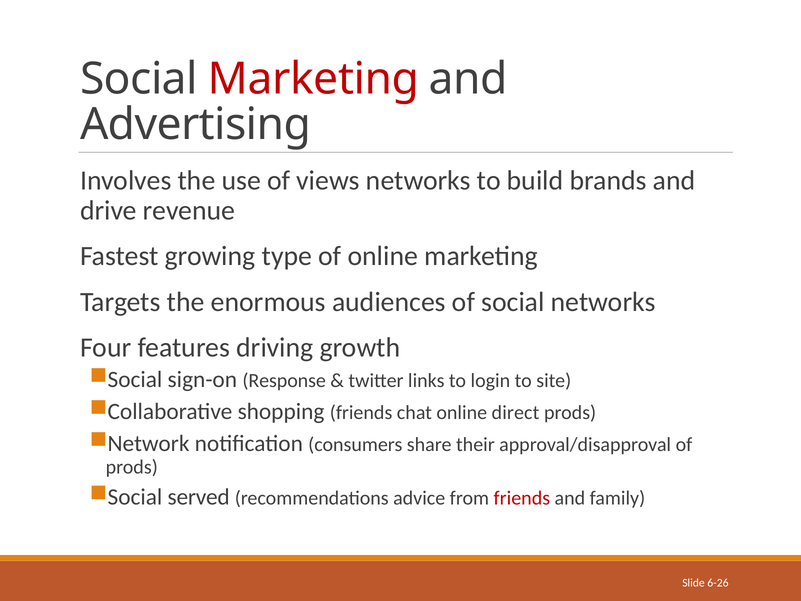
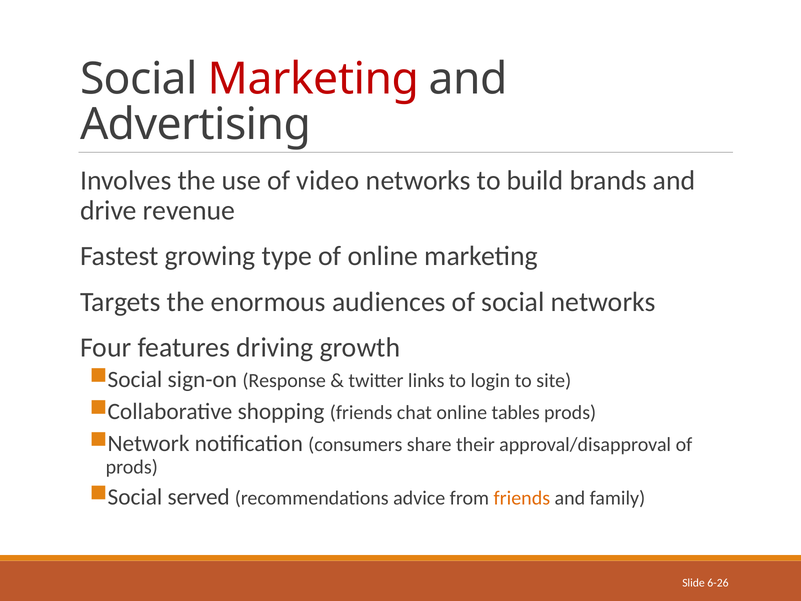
views: views -> video
direct: direct -> tables
friends at (522, 498) colour: red -> orange
